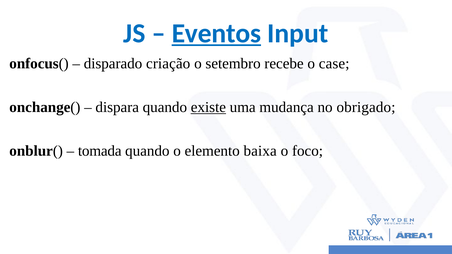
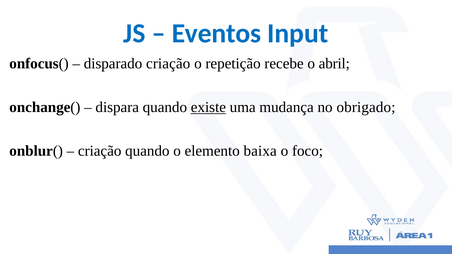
Eventos underline: present -> none
setembro: setembro -> repetição
case: case -> abril
tomada at (100, 151): tomada -> criação
